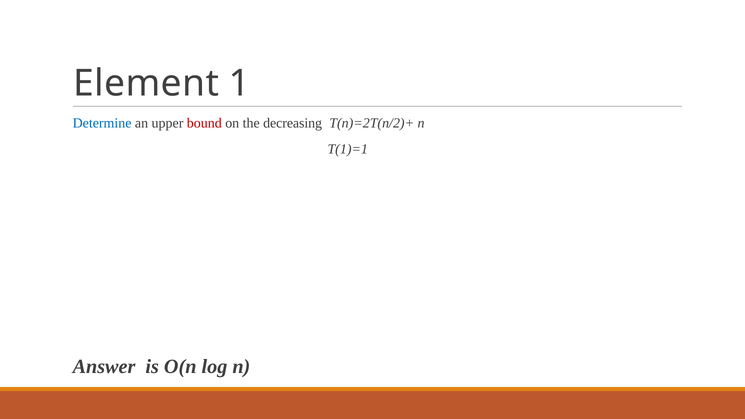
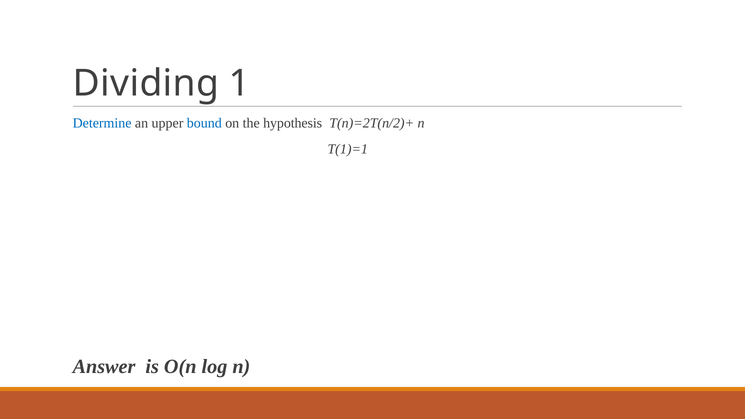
Element: Element -> Dividing
bound colour: red -> blue
decreasing: decreasing -> hypothesis
